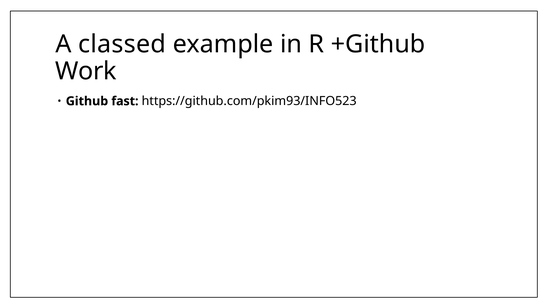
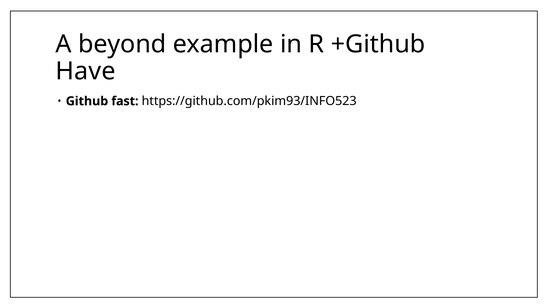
classed: classed -> beyond
Work: Work -> Have
